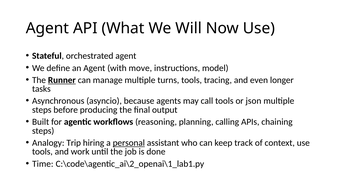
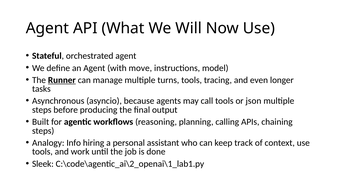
Trip: Trip -> Info
personal underline: present -> none
Time: Time -> Sleek
